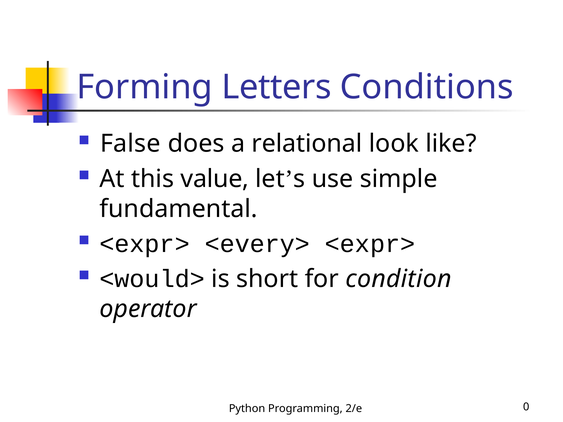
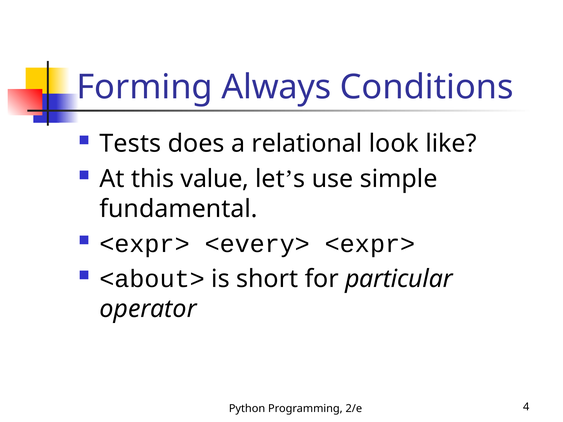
Letters: Letters -> Always
False: False -> Tests
<would>: <would> -> <about>
condition: condition -> particular
0: 0 -> 4
